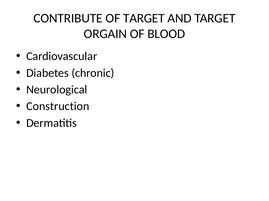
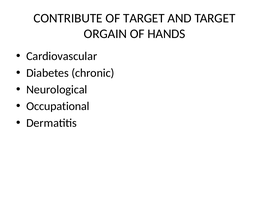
BLOOD: BLOOD -> HANDS
Construction: Construction -> Occupational
